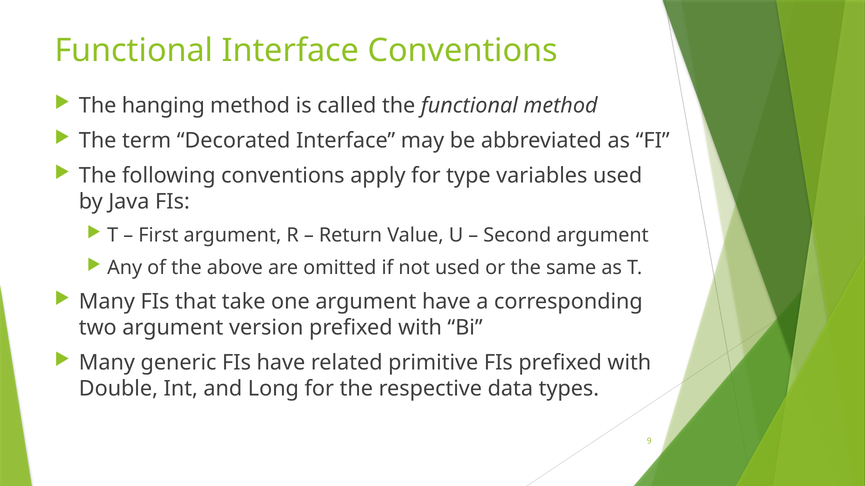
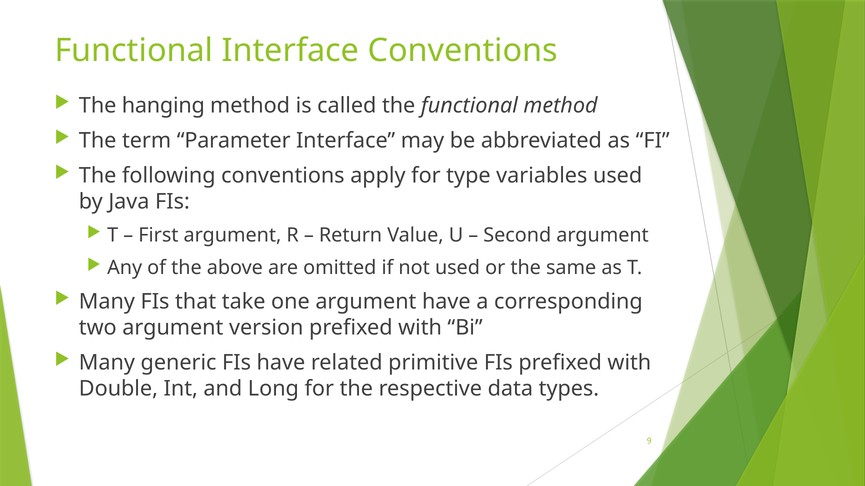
Decorated: Decorated -> Parameter
